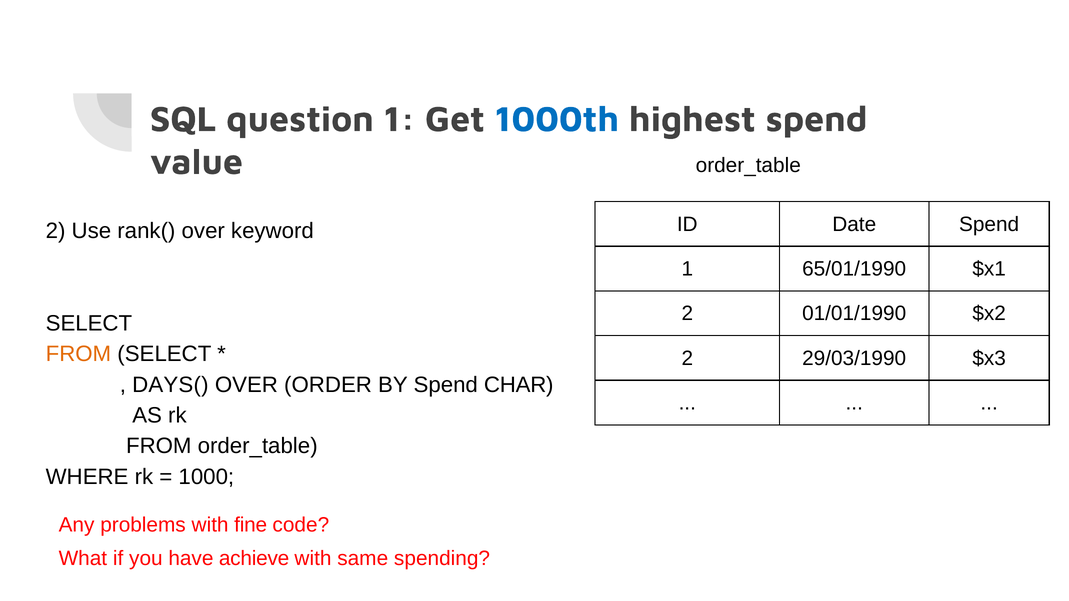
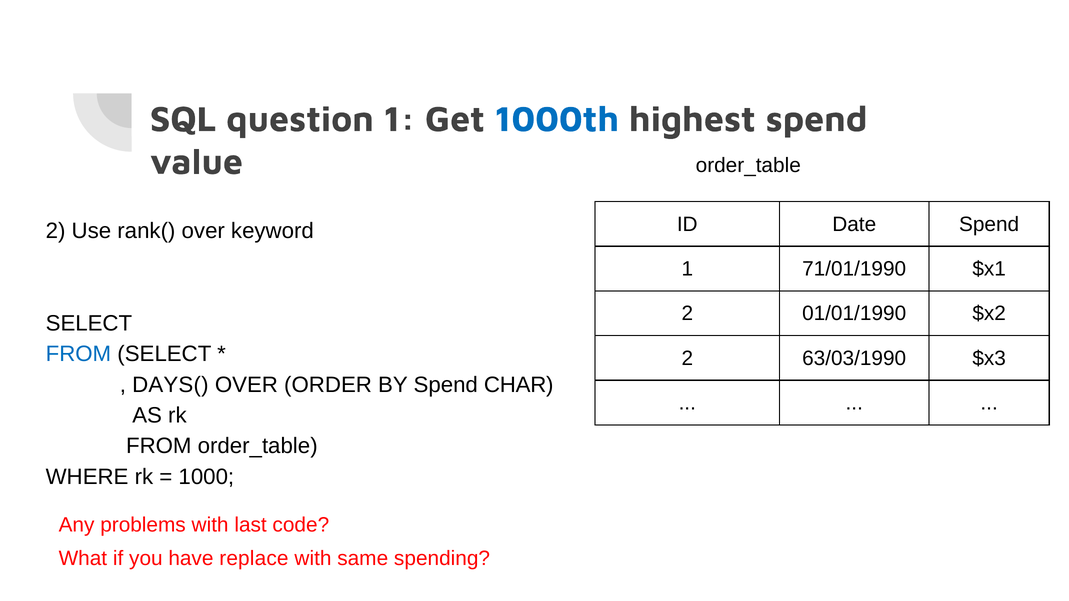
65/01/1990: 65/01/1990 -> 71/01/1990
FROM at (78, 354) colour: orange -> blue
29/03/1990: 29/03/1990 -> 63/03/1990
fine: fine -> last
achieve: achieve -> replace
